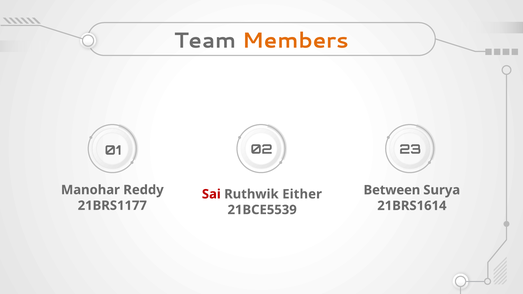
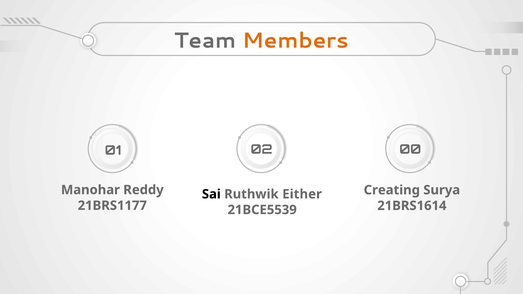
23: 23 -> 00
Between: Between -> Creating
Sai colour: red -> black
